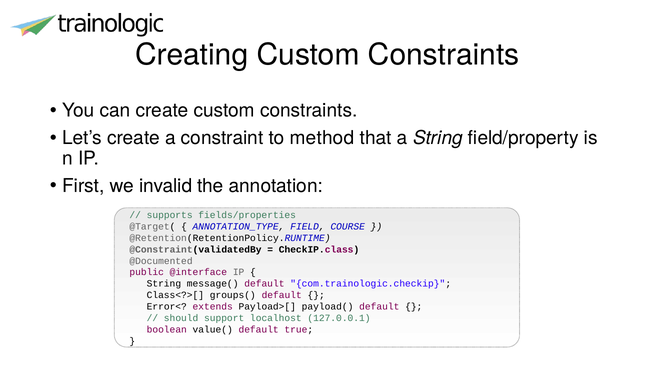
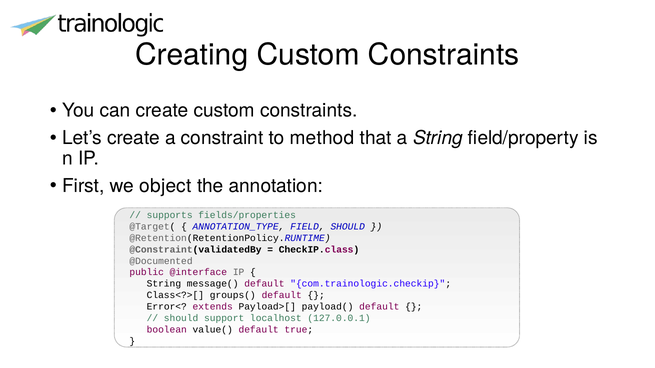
invalid: invalid -> object
FIELD COURSE: COURSE -> SHOULD
